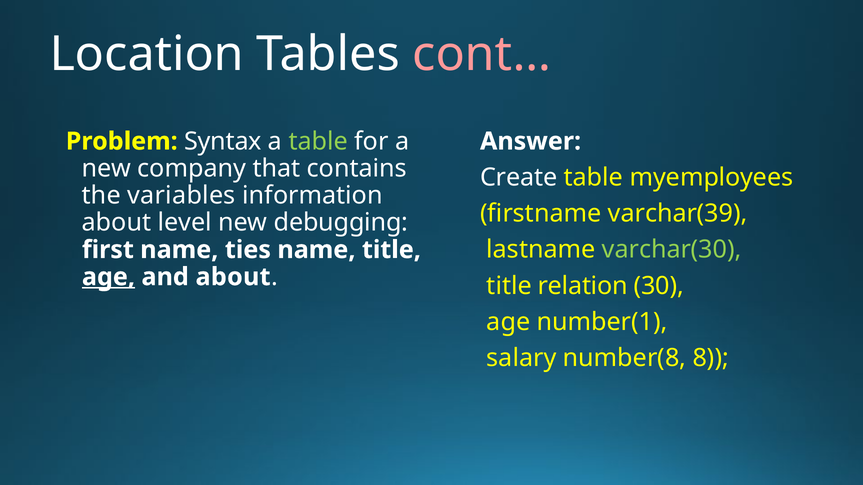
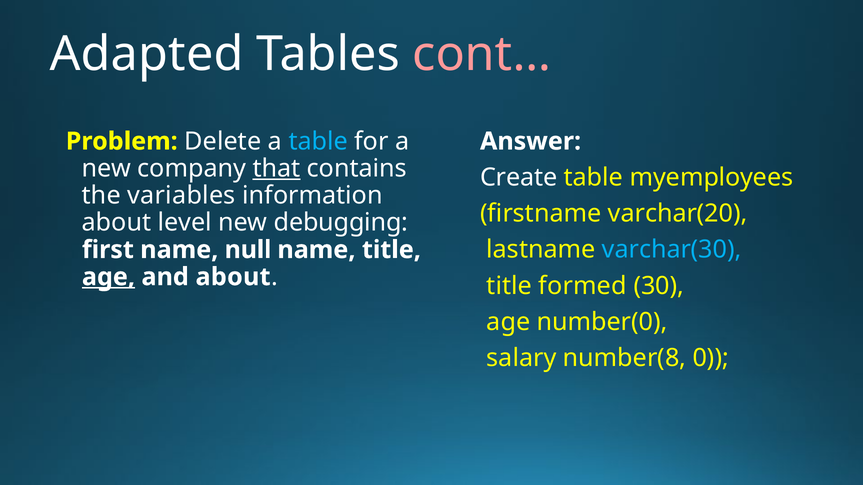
Location: Location -> Adapted
Syntax: Syntax -> Delete
table at (318, 141) colour: light green -> light blue
that underline: none -> present
varchar(39: varchar(39 -> varchar(20
varchar(30 colour: light green -> light blue
ties: ties -> null
relation: relation -> formed
number(1: number(1 -> number(0
8: 8 -> 0
